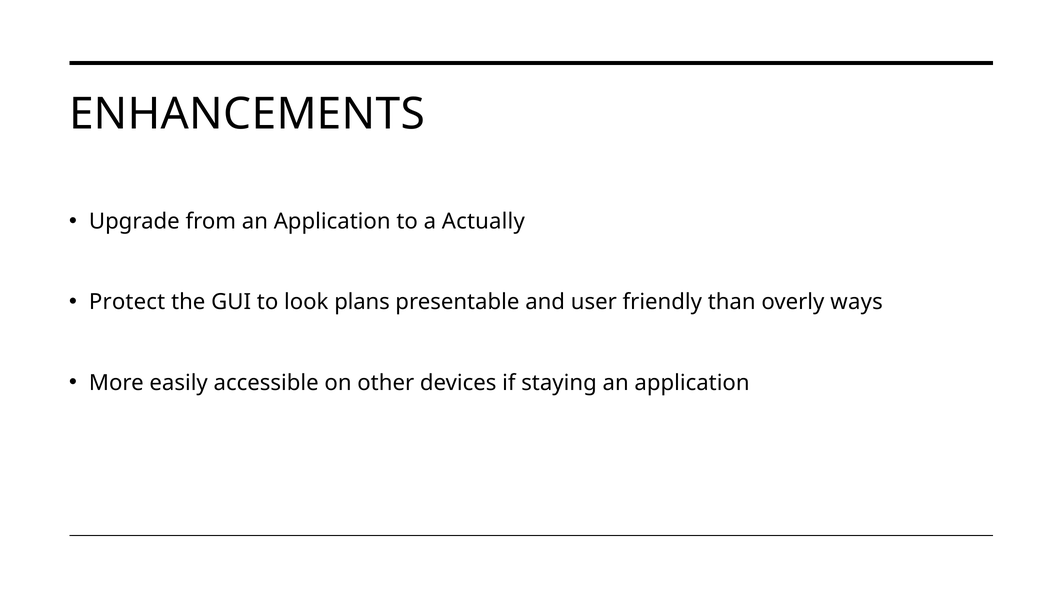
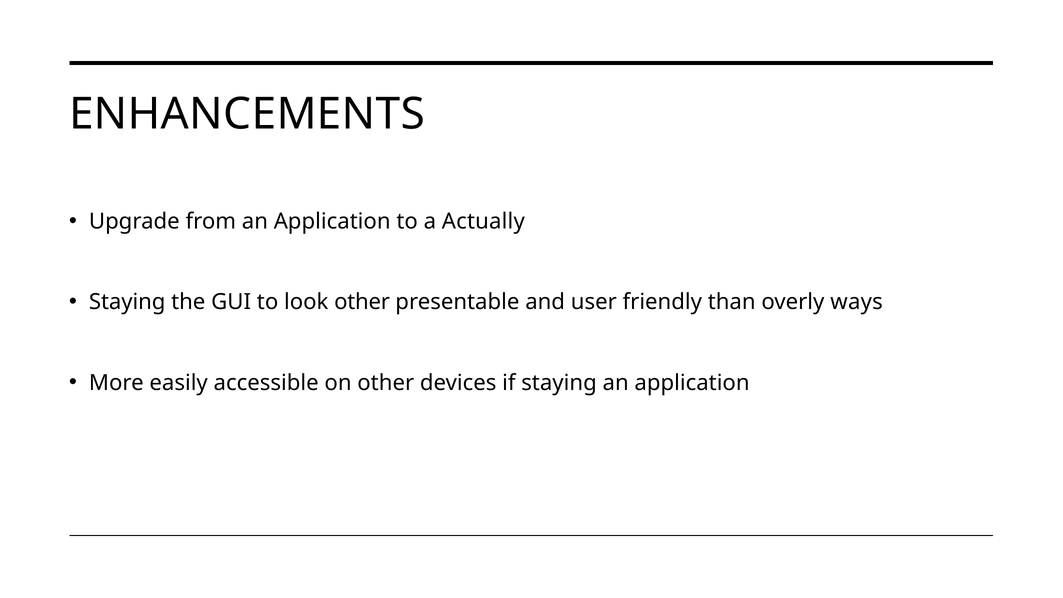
Protect at (127, 302): Protect -> Staying
look plans: plans -> other
